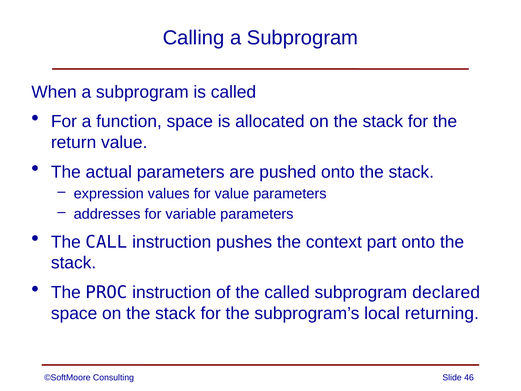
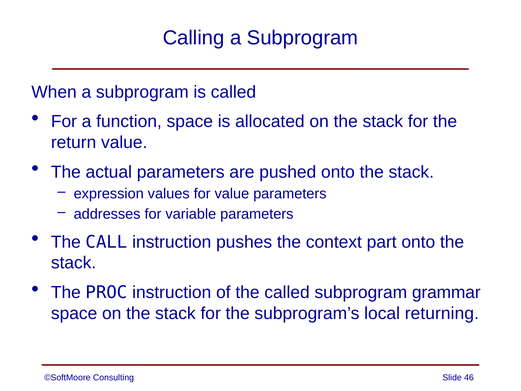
declared: declared -> grammar
